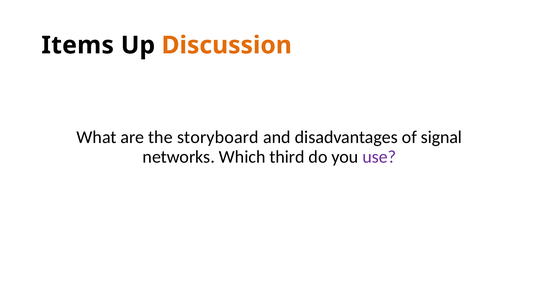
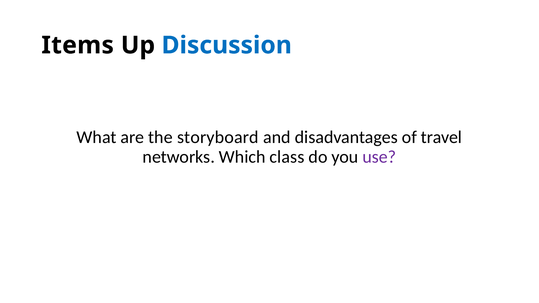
Discussion colour: orange -> blue
signal: signal -> travel
third: third -> class
